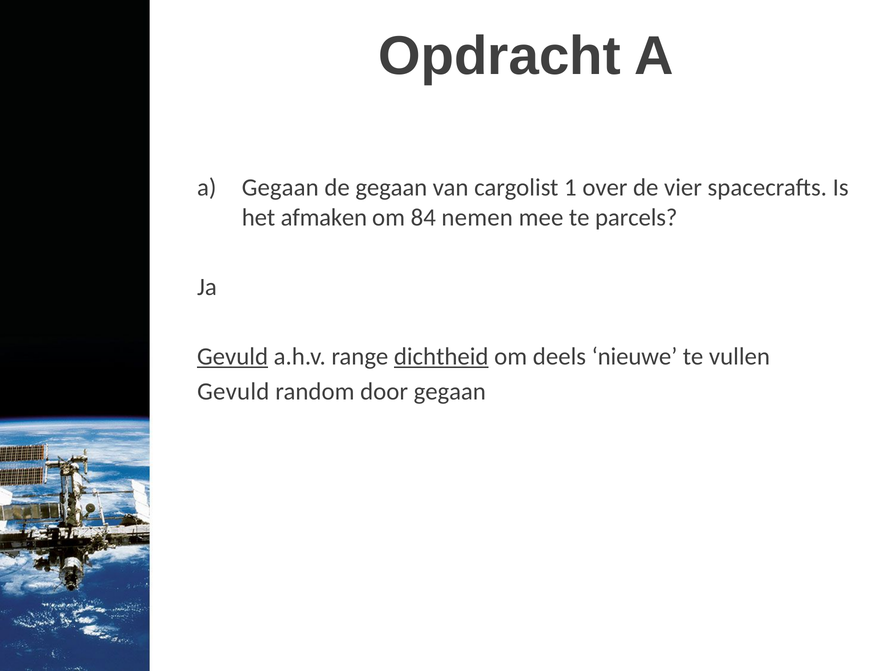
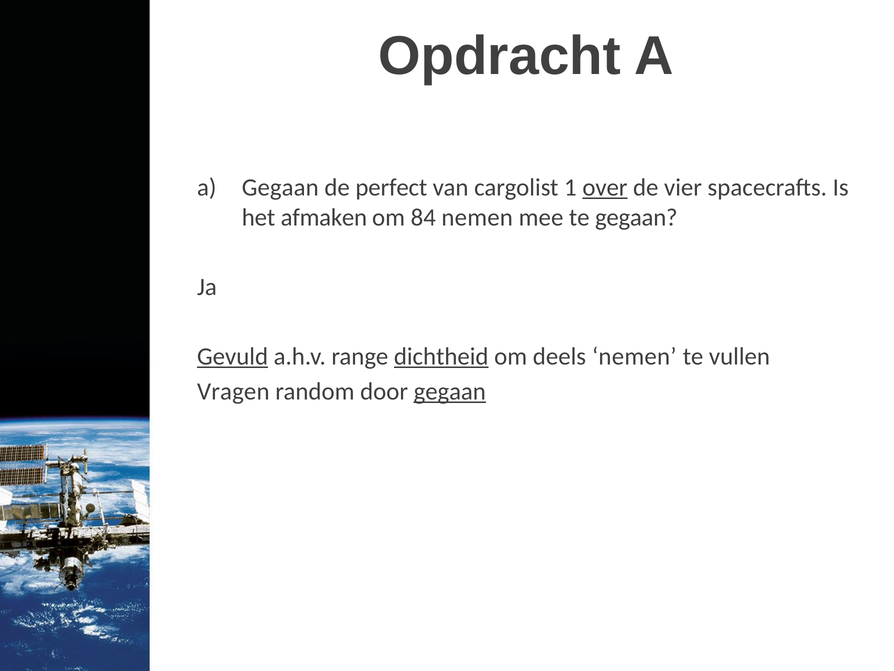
de gegaan: gegaan -> perfect
over underline: none -> present
te parcels: parcels -> gegaan
deels nieuwe: nieuwe -> nemen
Gevuld at (233, 391): Gevuld -> Vragen
gegaan at (450, 391) underline: none -> present
